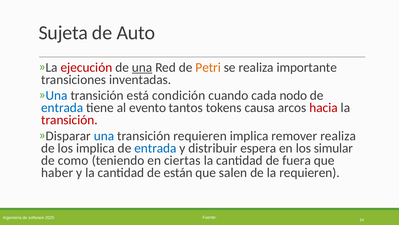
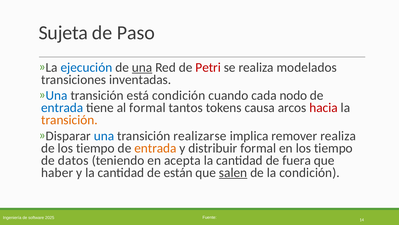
Auto: Auto -> Paso
ejecución colour: red -> blue
Petri colour: orange -> red
importante: importante -> modelados
al evento: evento -> formal
transición at (69, 120) colour: red -> orange
transición requieren: requieren -> realizarse
de los implica: implica -> tiempo
entrada at (155, 148) colour: blue -> orange
distribuir espera: espera -> formal
en los simular: simular -> tiempo
como: como -> datos
ciertas: ciertas -> acepta
salen underline: none -> present
la requieren: requieren -> condición
